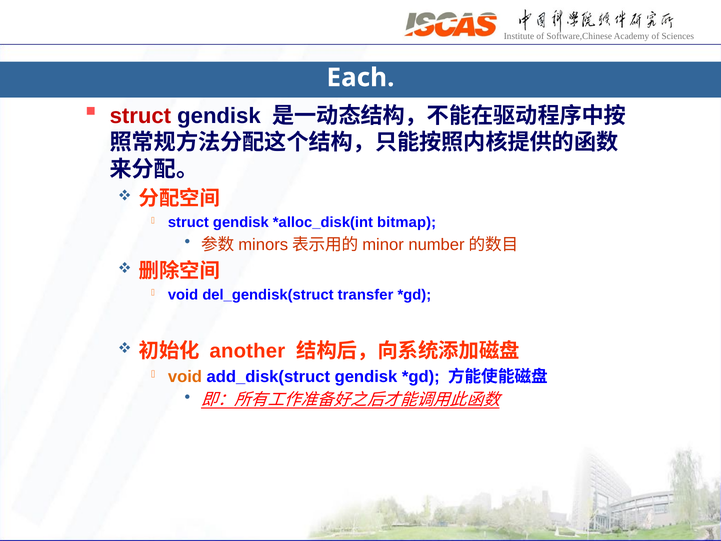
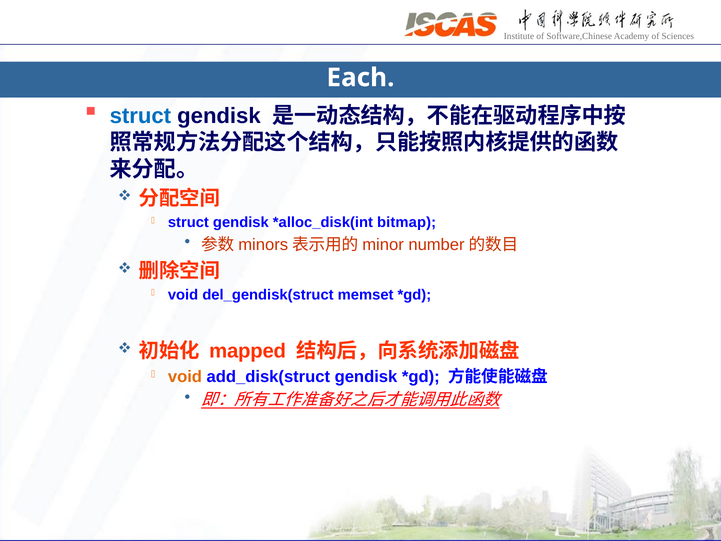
struct at (140, 116) colour: red -> blue
transfer: transfer -> memset
another: another -> mapped
